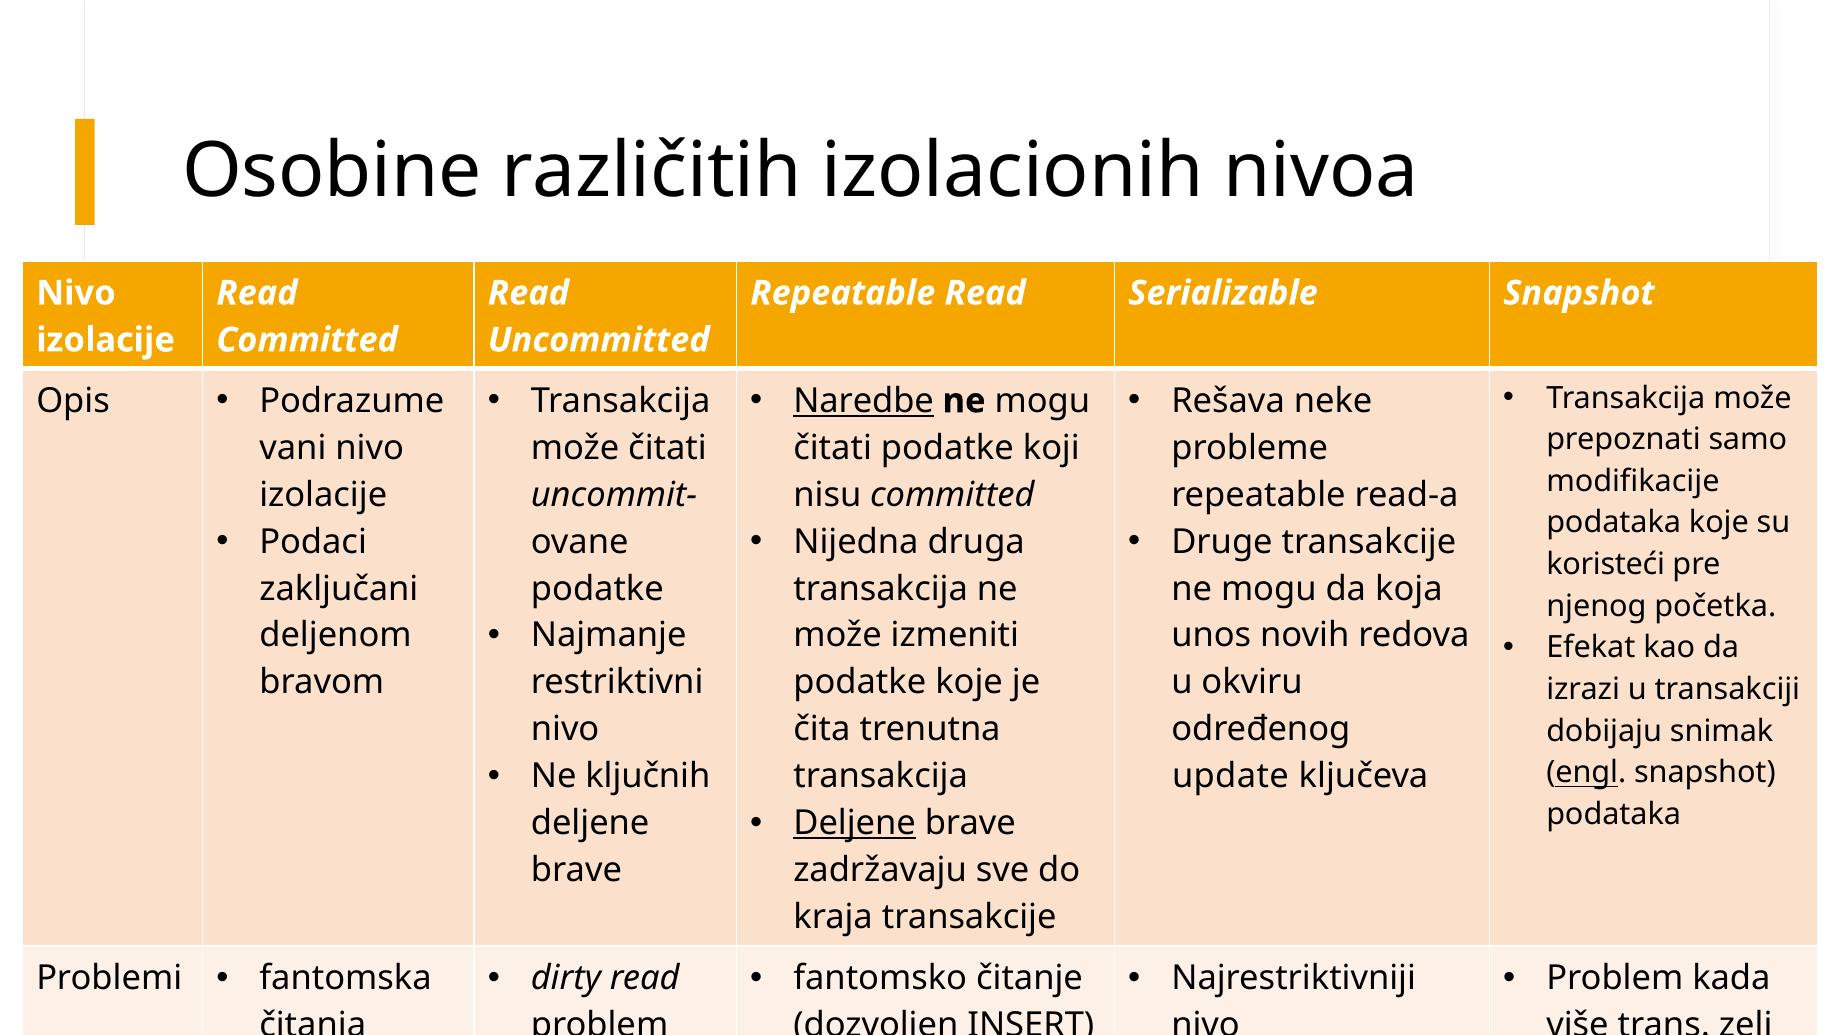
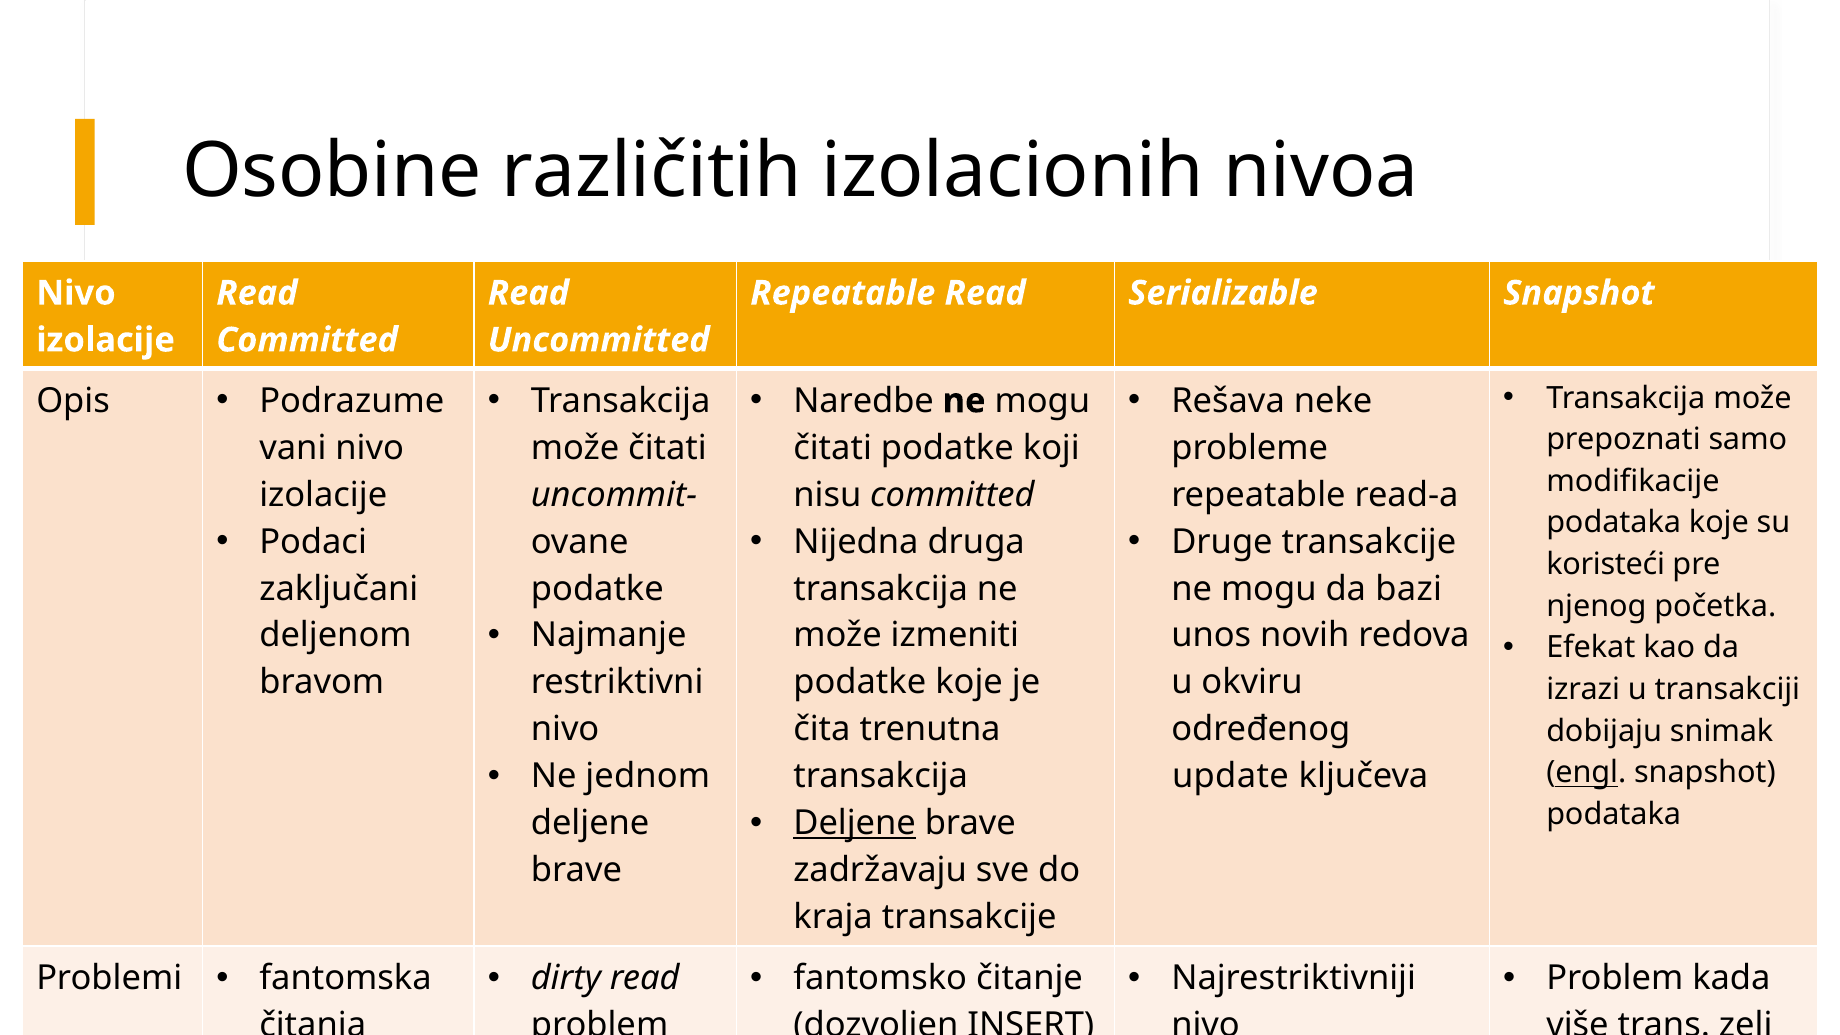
Naredbe underline: present -> none
koja: koja -> bazi
ključnih: ključnih -> jednom
